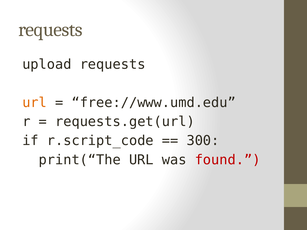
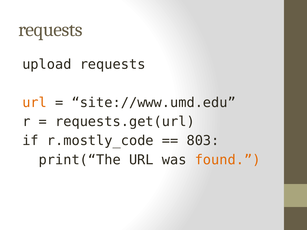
free://www.umd.edu: free://www.umd.edu -> site://www.umd.edu
r.script_code: r.script_code -> r.mostly_code
300: 300 -> 803
found colour: red -> orange
